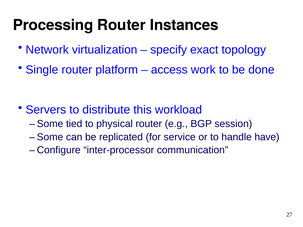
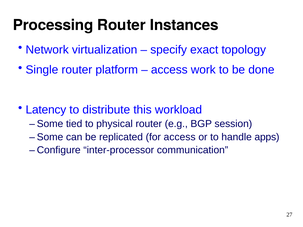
Servers: Servers -> Latency
for service: service -> access
have: have -> apps
